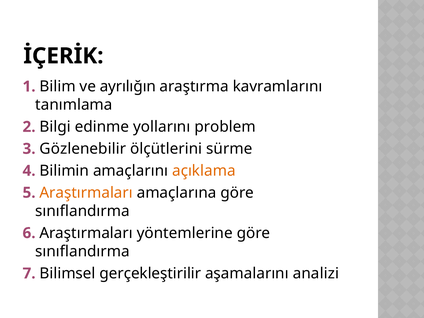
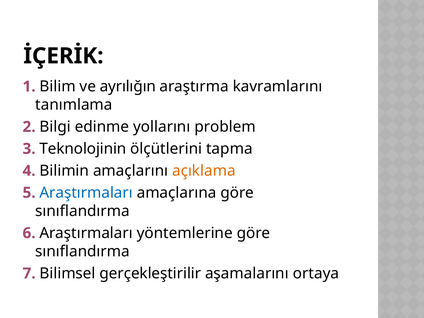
Gözlenebilir: Gözlenebilir -> Teknolojinin
sürme: sürme -> tapma
Araştırmaları at (86, 193) colour: orange -> blue
analizi: analizi -> ortaya
